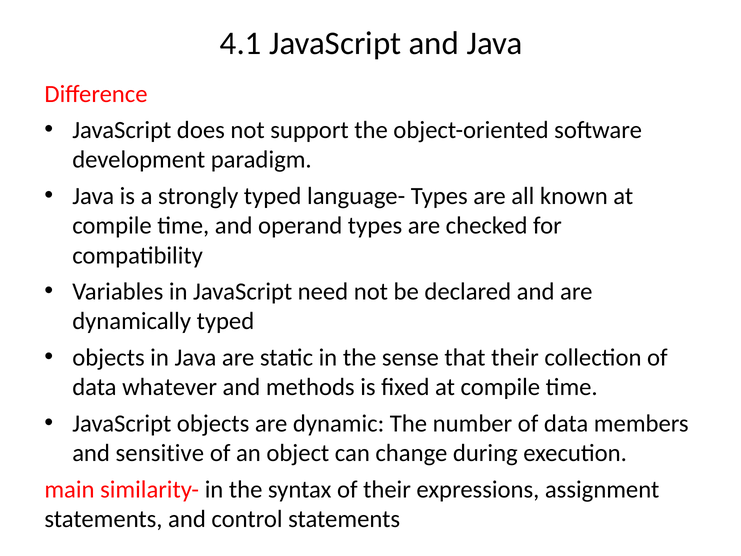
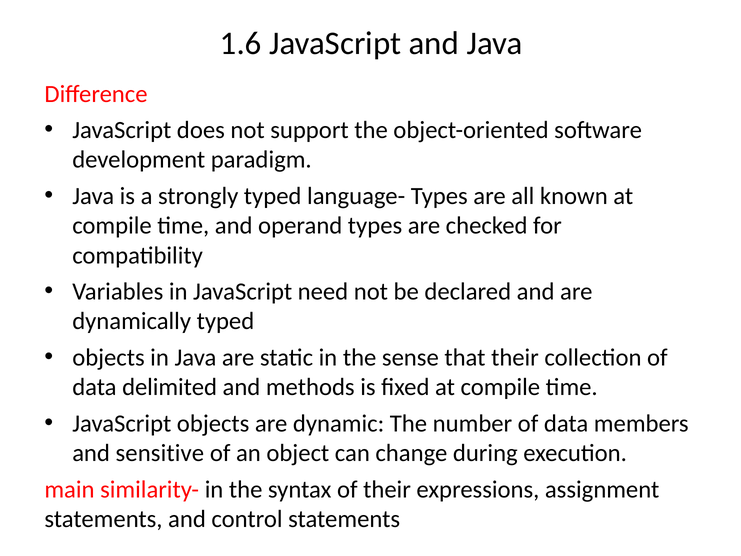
4.1: 4.1 -> 1.6
whatever: whatever -> delimited
